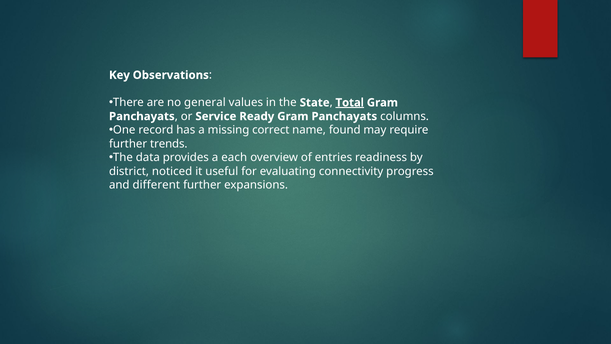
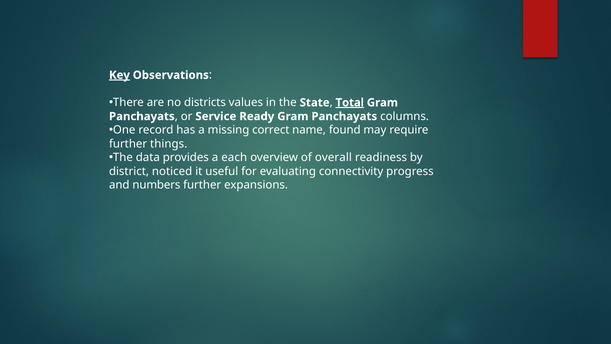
Key underline: none -> present
general: general -> districts
trends: trends -> things
entries: entries -> overall
different: different -> numbers
